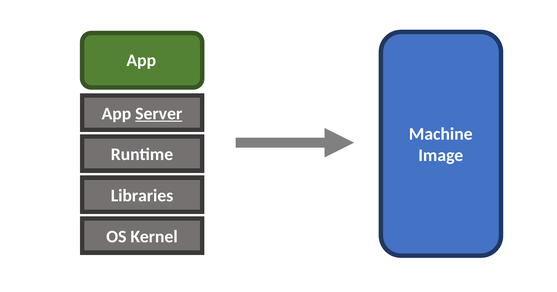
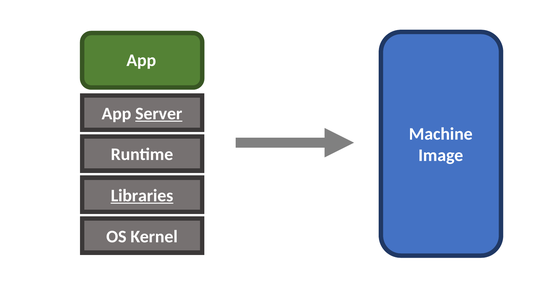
Libraries underline: none -> present
